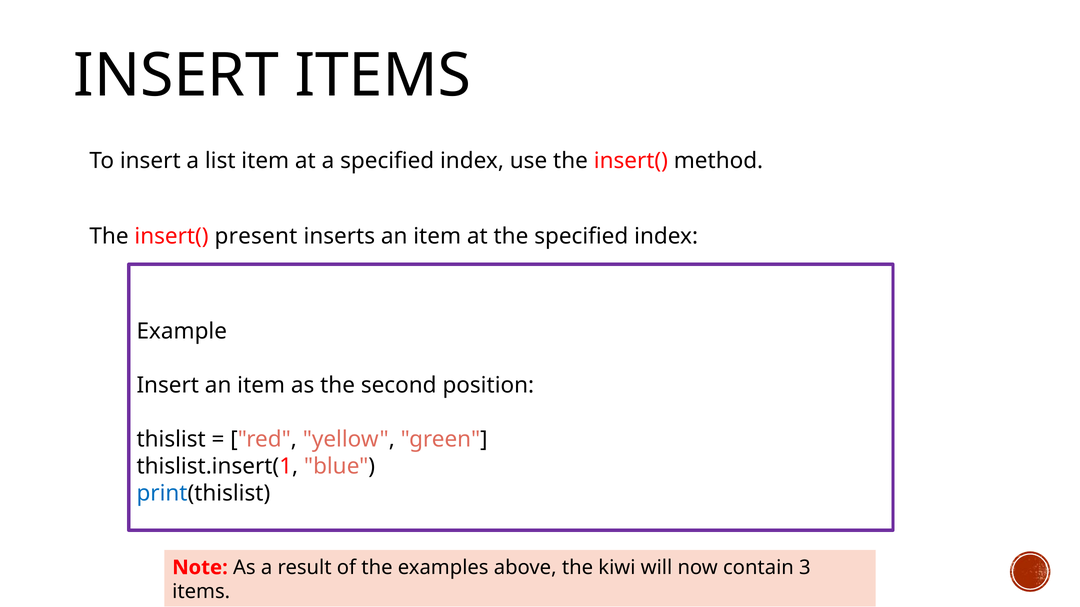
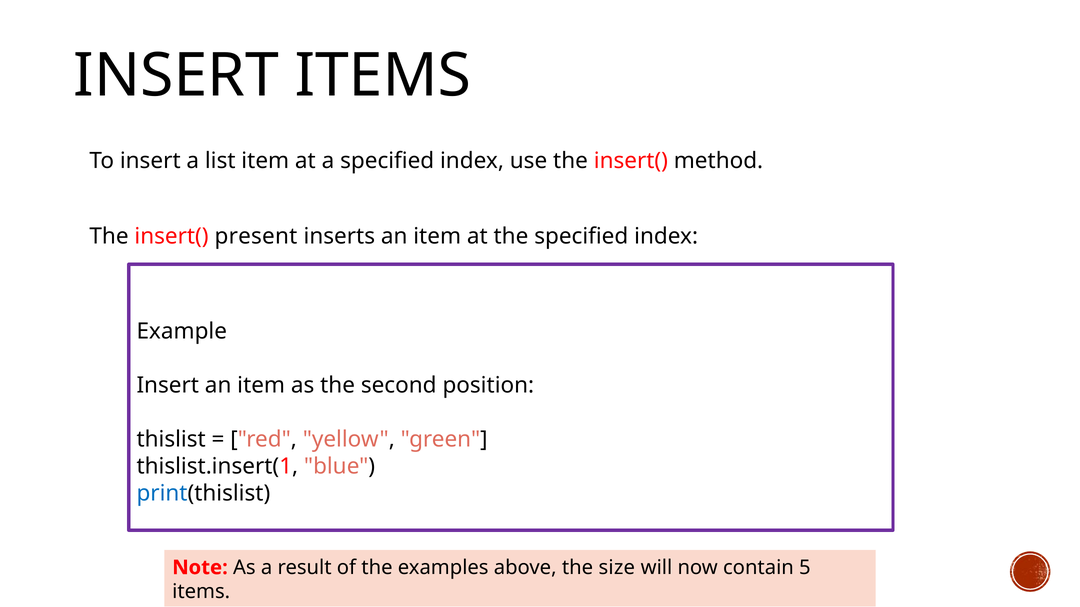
kiwi: kiwi -> size
3: 3 -> 5
